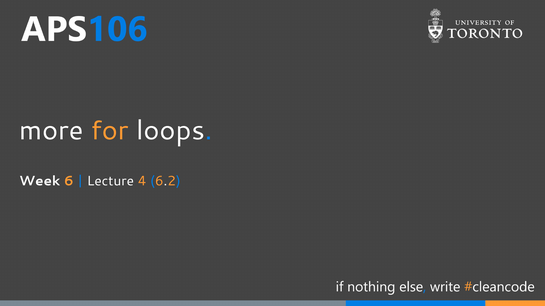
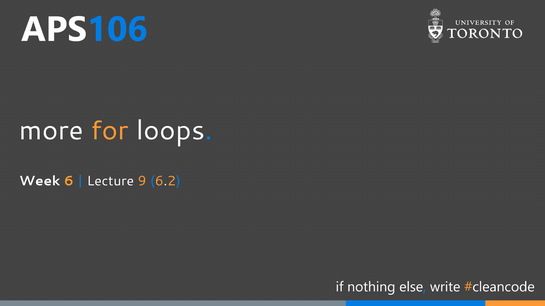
4: 4 -> 9
